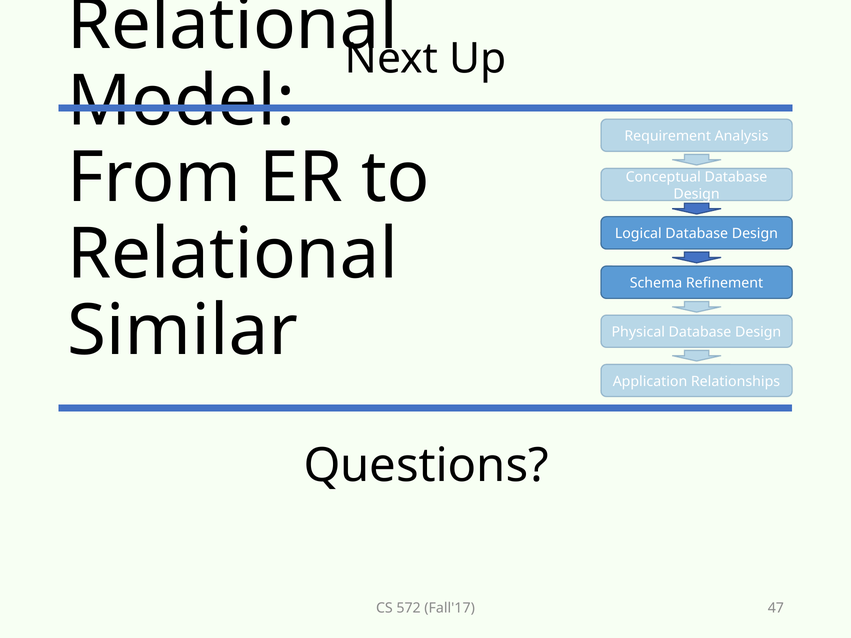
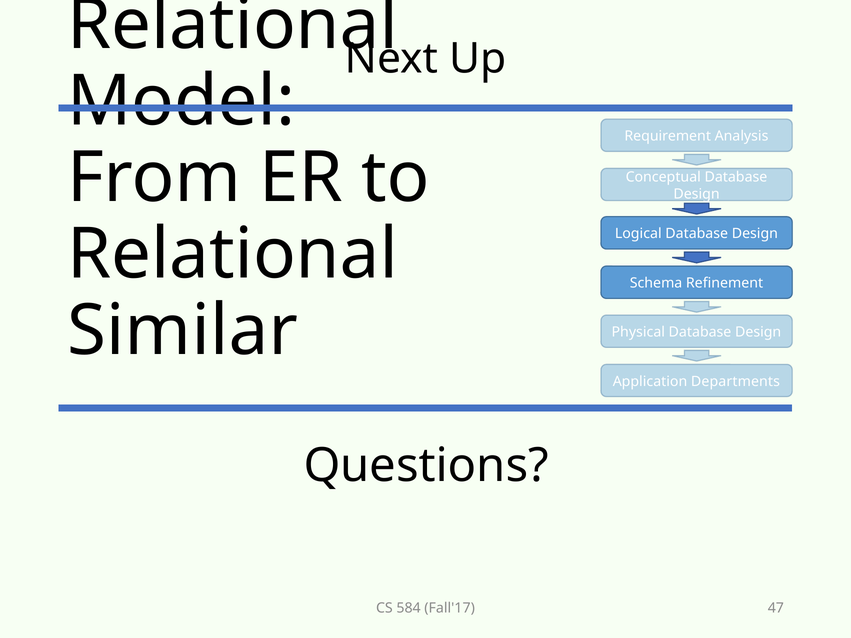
Relationships: Relationships -> Departments
572: 572 -> 584
